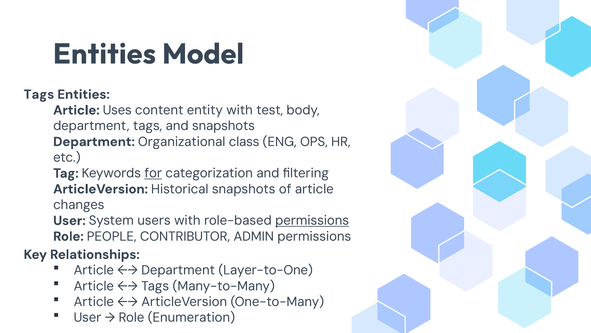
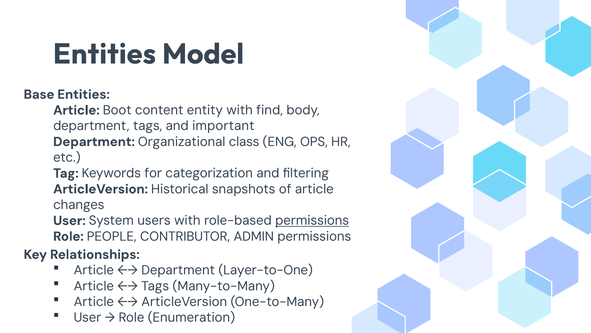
Tags at (39, 94): Tags -> Base
Uses: Uses -> Boot
test: test -> find
and snapshots: snapshots -> important
for underline: present -> none
